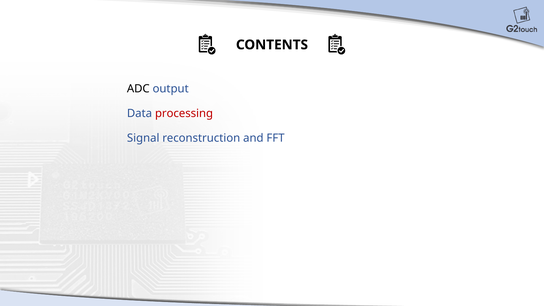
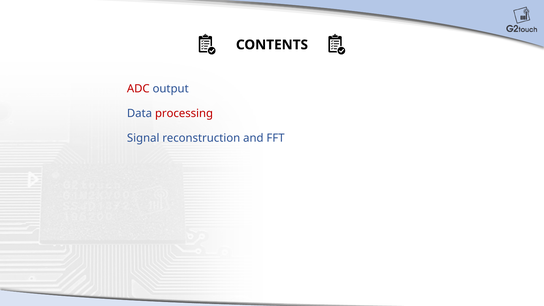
ADC colour: black -> red
